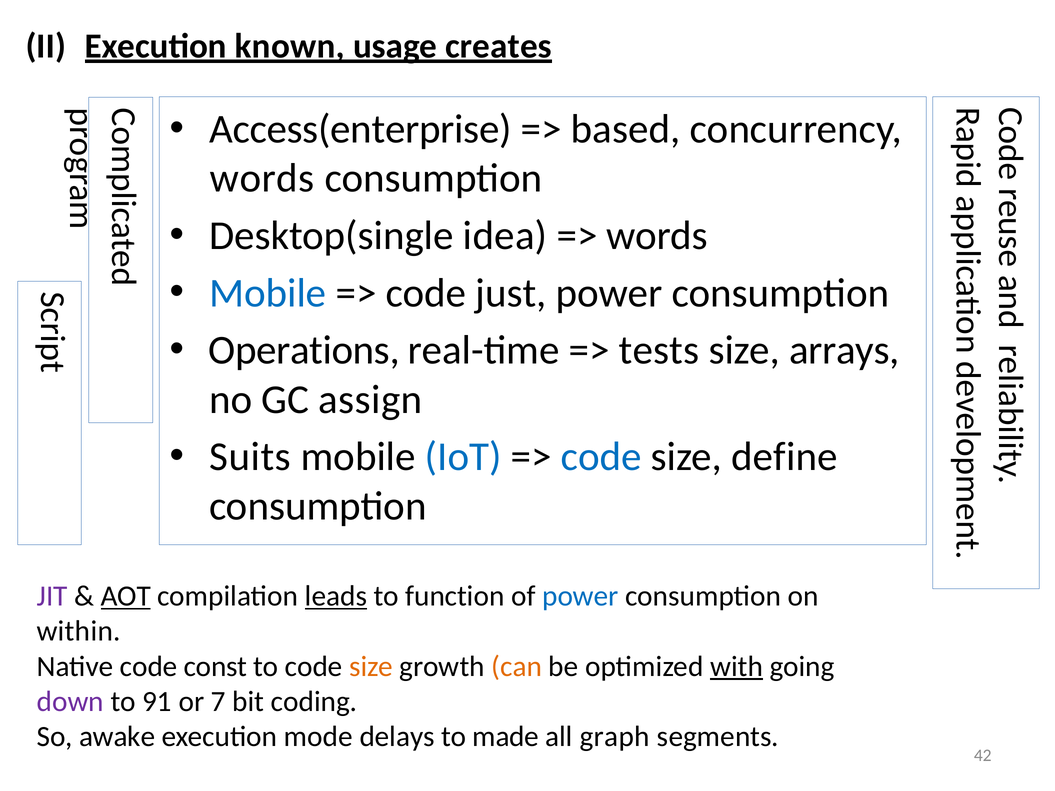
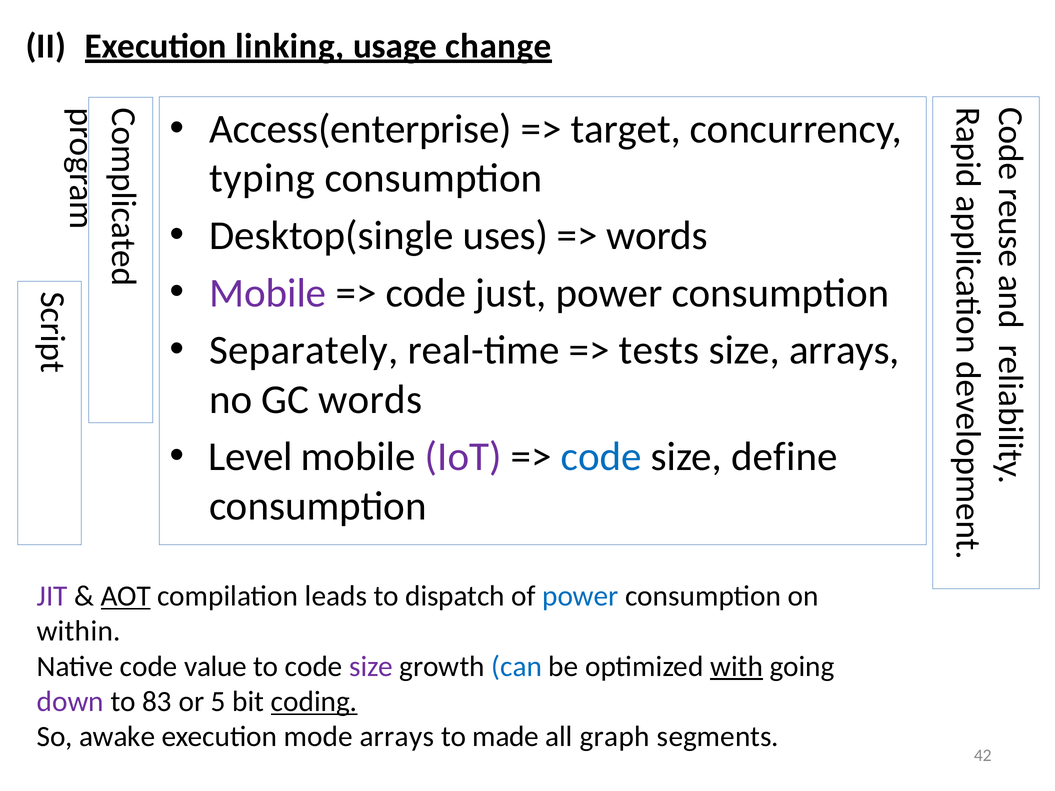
known: known -> linking
creates: creates -> change
based: based -> target
words at (262, 178): words -> typing
idea: idea -> uses
Mobile at (268, 293) colour: blue -> purple
Operations: Operations -> Separately
GC assign: assign -> words
Suits: Suits -> Level
IoT colour: blue -> purple
leads underline: present -> none
function: function -> dispatch
const: const -> value
size at (371, 667) colour: orange -> purple
can colour: orange -> blue
91: 91 -> 83
7: 7 -> 5
coding underline: none -> present
mode delays: delays -> arrays
